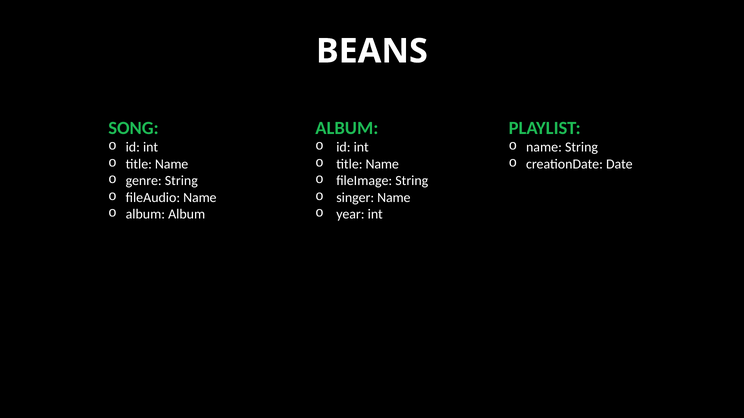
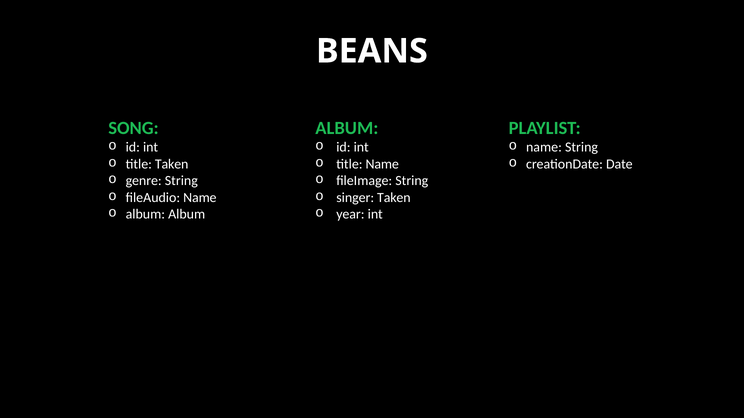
Name at (172, 164): Name -> Taken
singer Name: Name -> Taken
